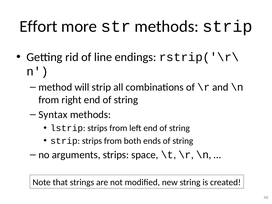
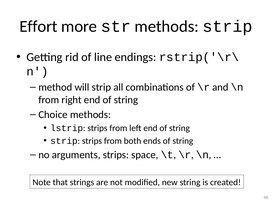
Syntax: Syntax -> Choice
